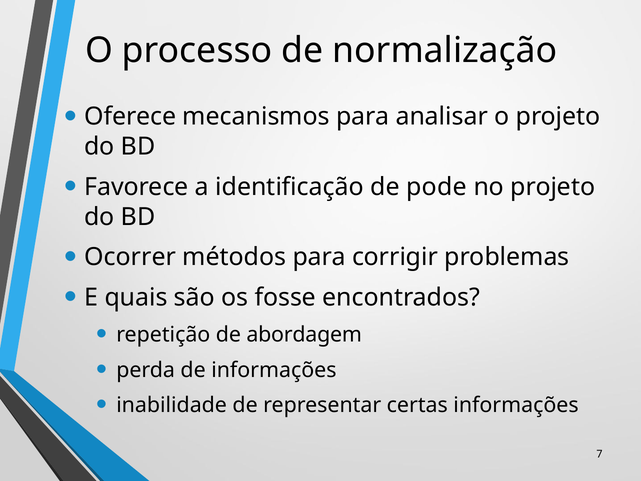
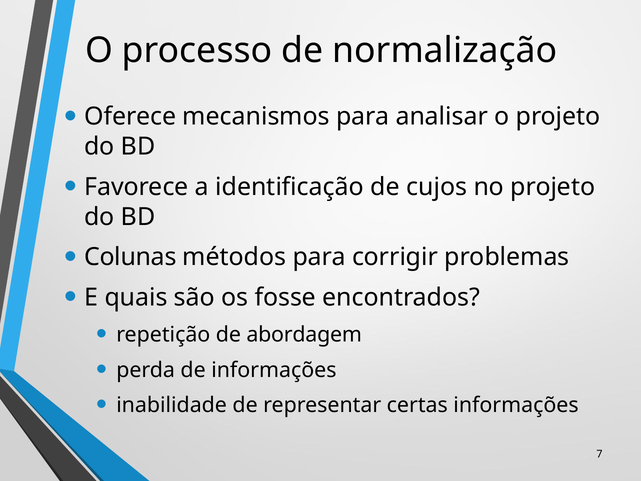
pode: pode -> cujos
Ocorrer: Ocorrer -> Colunas
